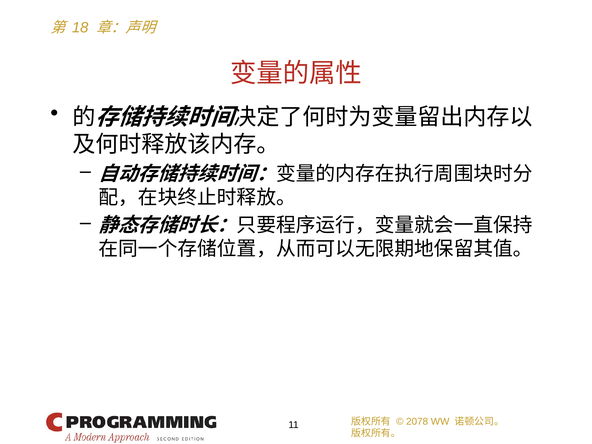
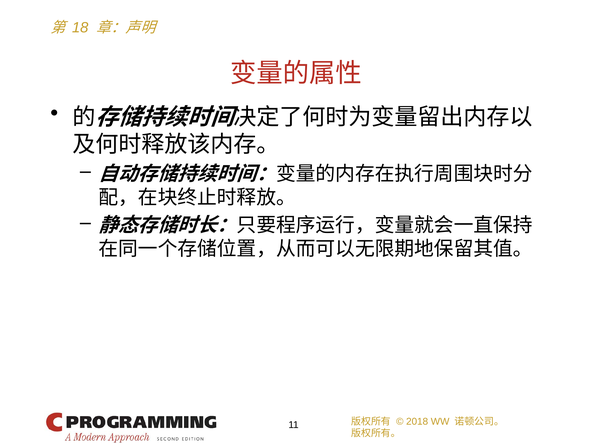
2078: 2078 -> 2018
